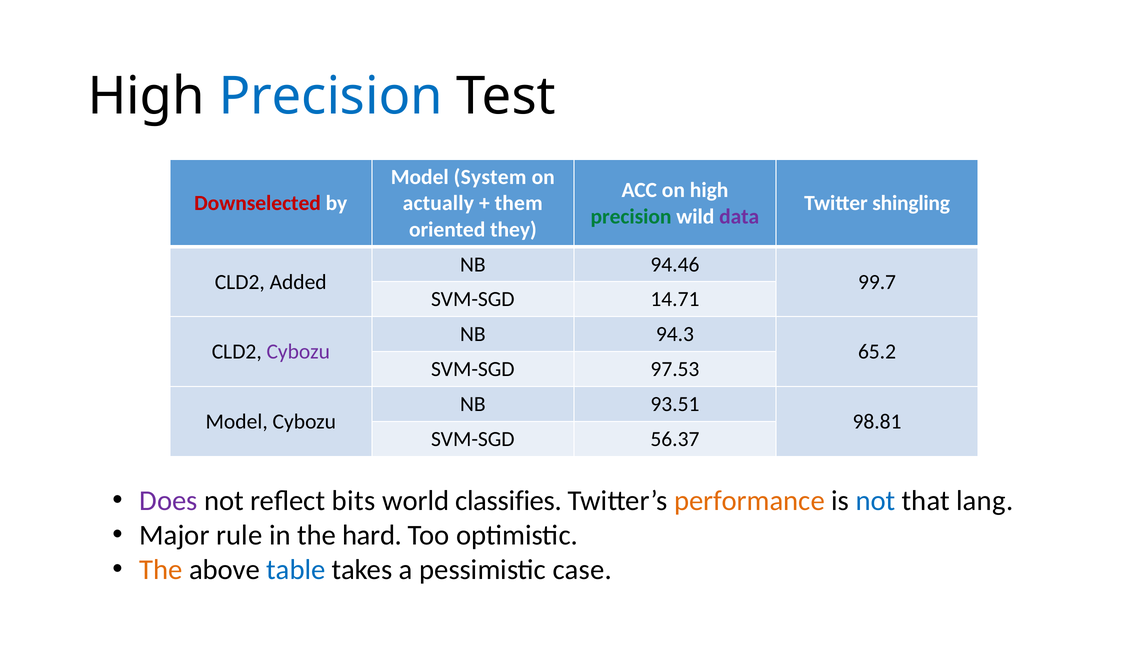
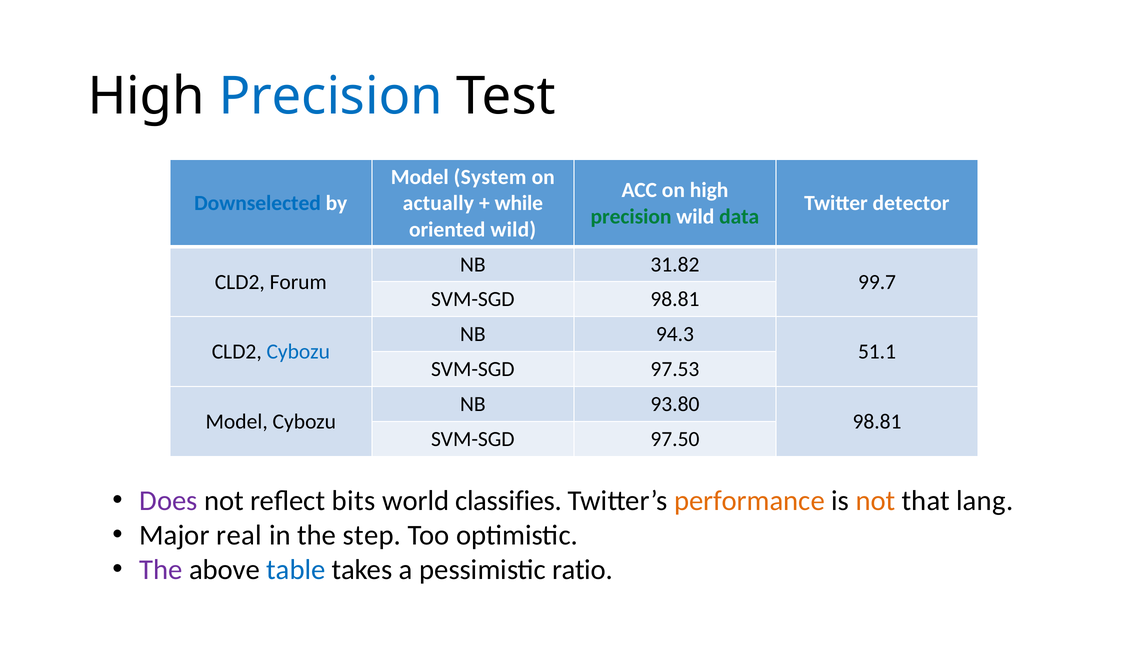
Downselected colour: red -> blue
them: them -> while
shingling: shingling -> detector
data colour: purple -> green
oriented they: they -> wild
94.46: 94.46 -> 31.82
Added: Added -> Forum
SVM-SGD 14.71: 14.71 -> 98.81
Cybozu at (298, 352) colour: purple -> blue
65.2: 65.2 -> 51.1
93.51: 93.51 -> 93.80
56.37: 56.37 -> 97.50
not at (875, 501) colour: blue -> orange
rule: rule -> real
hard: hard -> step
The at (161, 569) colour: orange -> purple
case: case -> ratio
